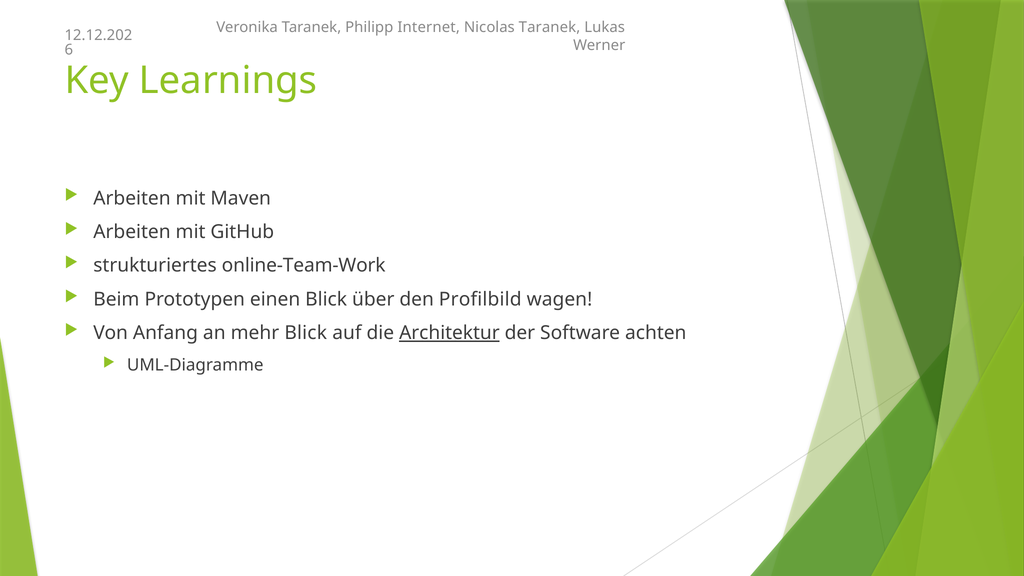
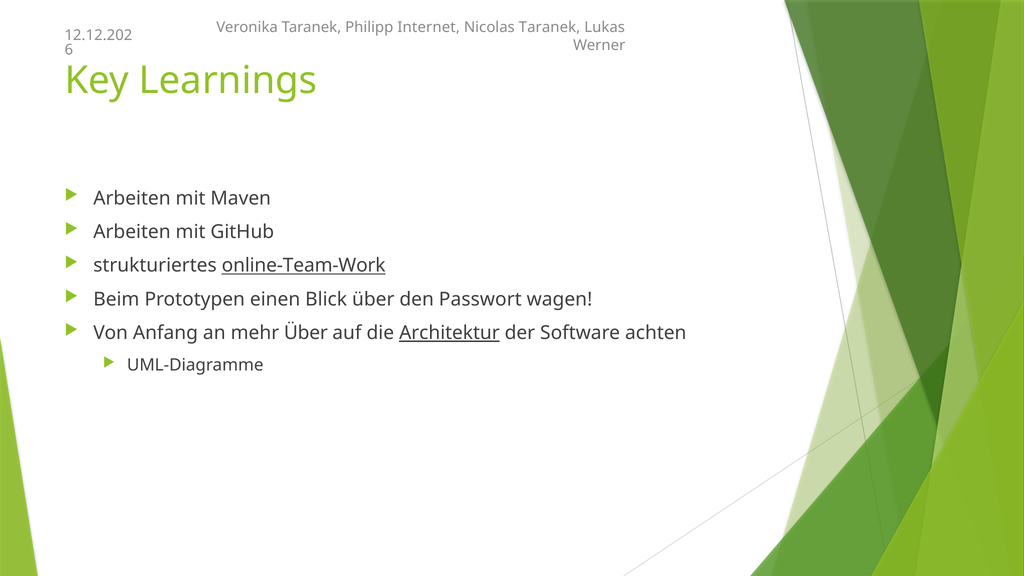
online-Team-Work underline: none -> present
Profilbild: Profilbild -> Passwort
mehr Blick: Blick -> Über
